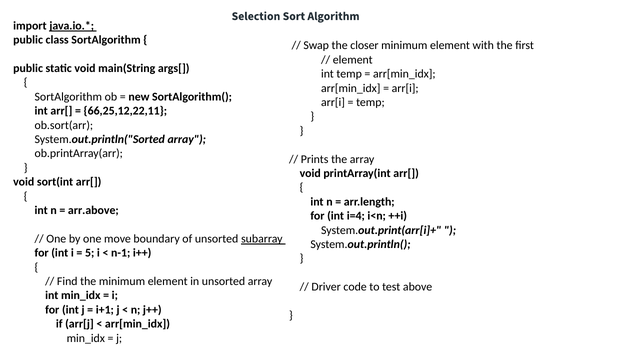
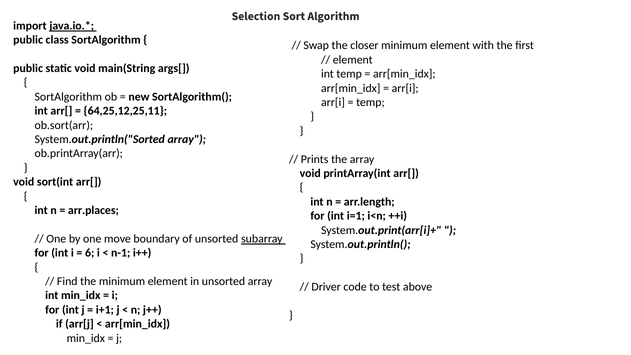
66,25,12,22,11: 66,25,12,22,11 -> 64,25,12,25,11
arr.above: arr.above -> arr.places
i=4: i=4 -> i=1
5: 5 -> 6
